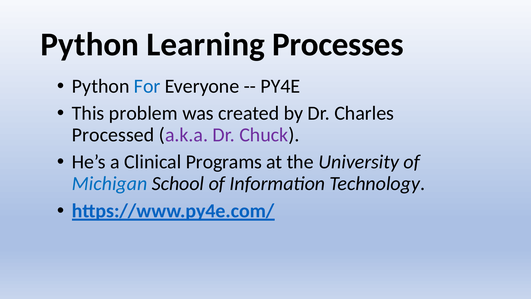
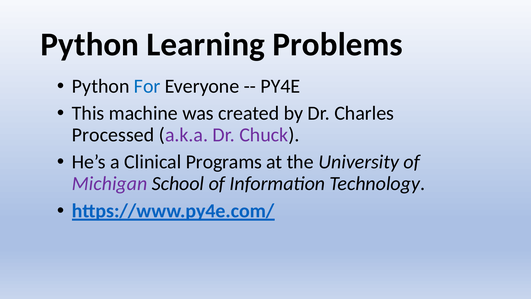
Processes: Processes -> Problems
problem: problem -> machine
Michigan colour: blue -> purple
